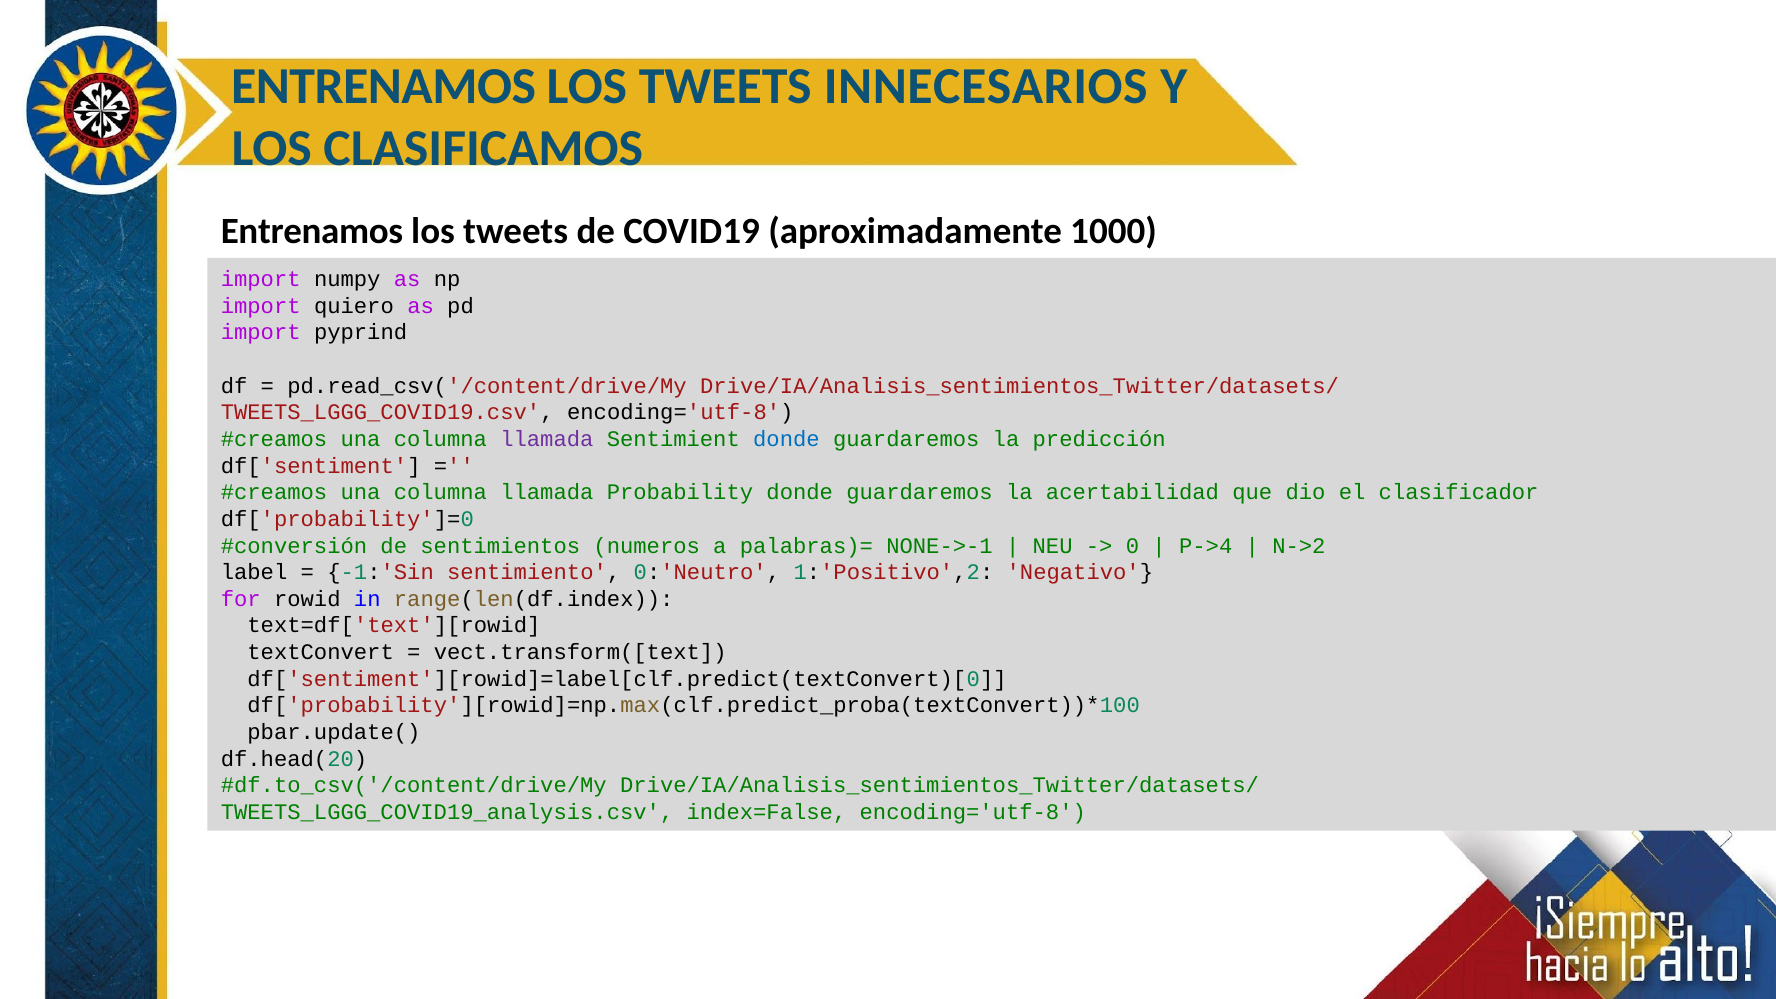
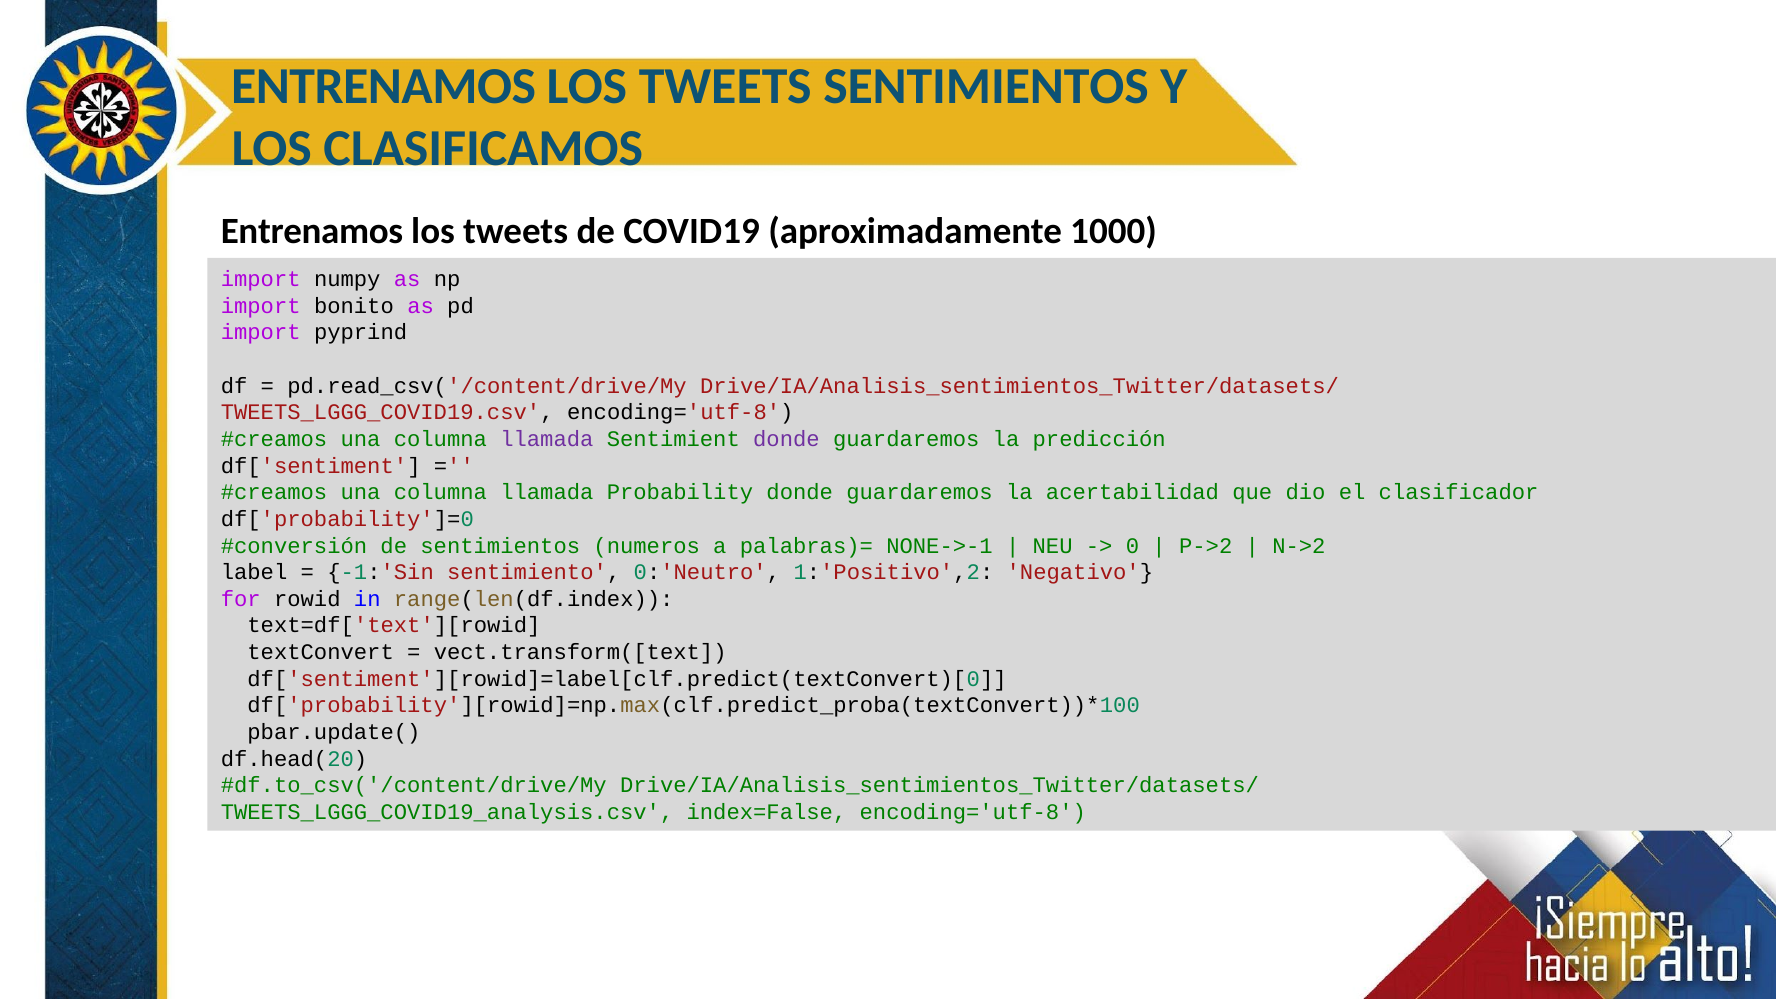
TWEETS INNECESARIOS: INNECESARIOS -> SENTIMIENTOS
quiero: quiero -> bonito
donde at (786, 439) colour: blue -> purple
P->4: P->4 -> P->2
